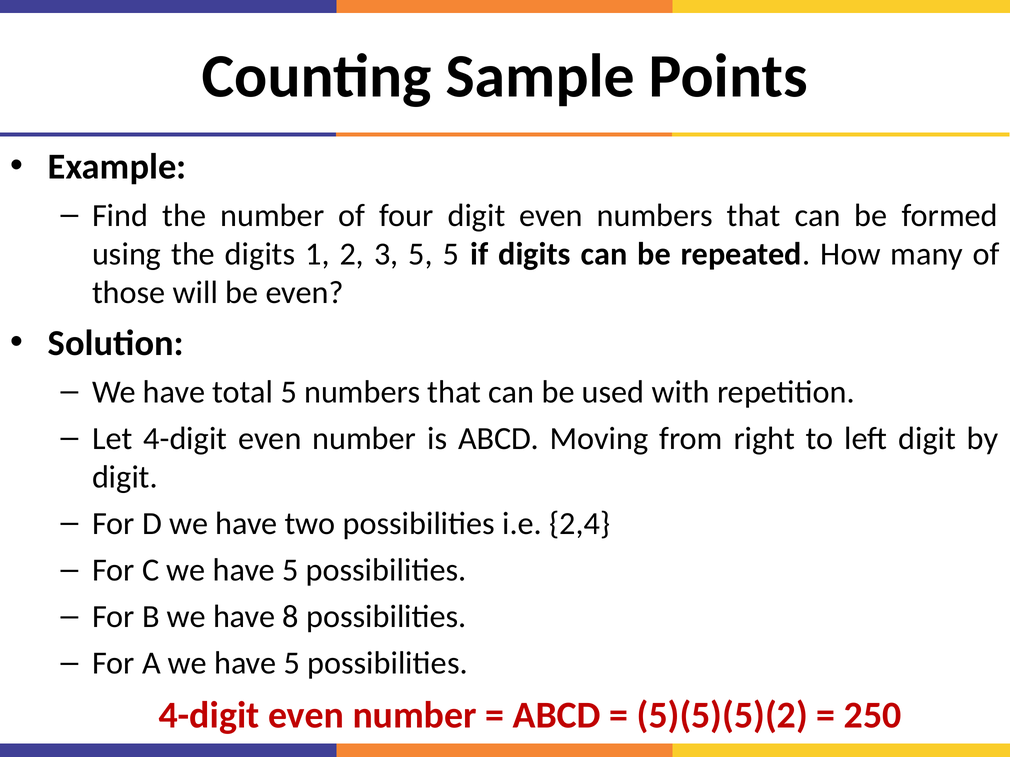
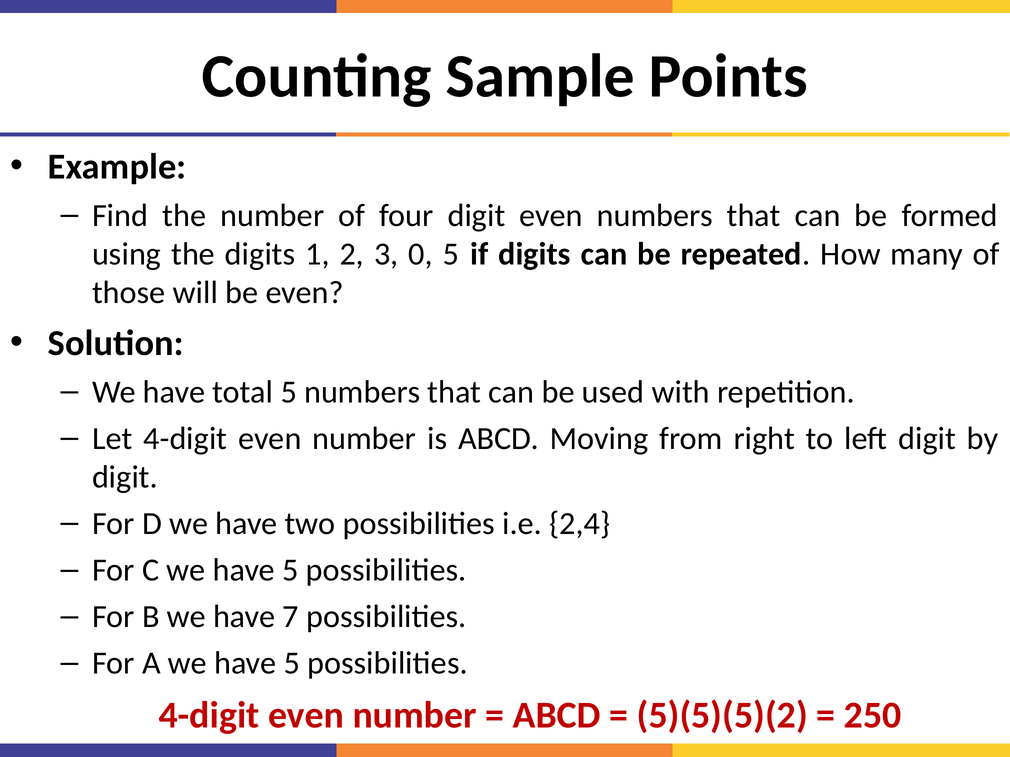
3 5: 5 -> 0
8: 8 -> 7
